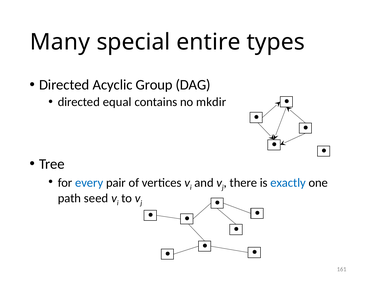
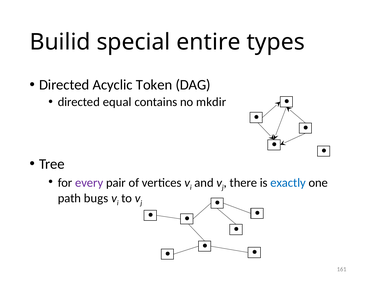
Many: Many -> Builid
Group: Group -> Token
every colour: blue -> purple
seed: seed -> bugs
